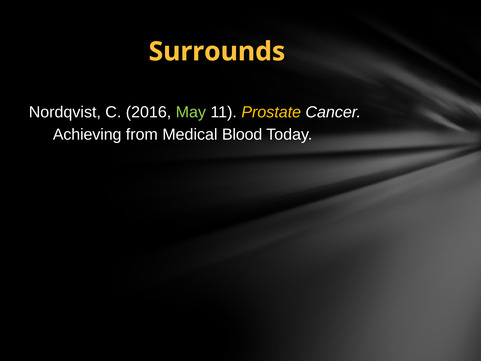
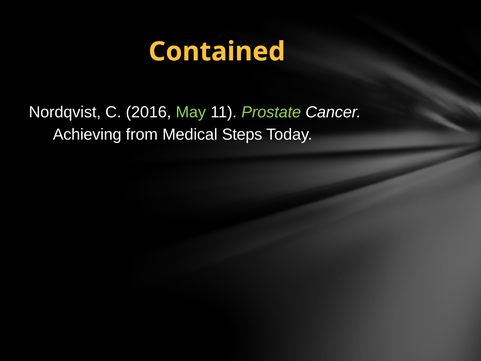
Surrounds: Surrounds -> Contained
Prostate colour: yellow -> light green
Blood: Blood -> Steps
